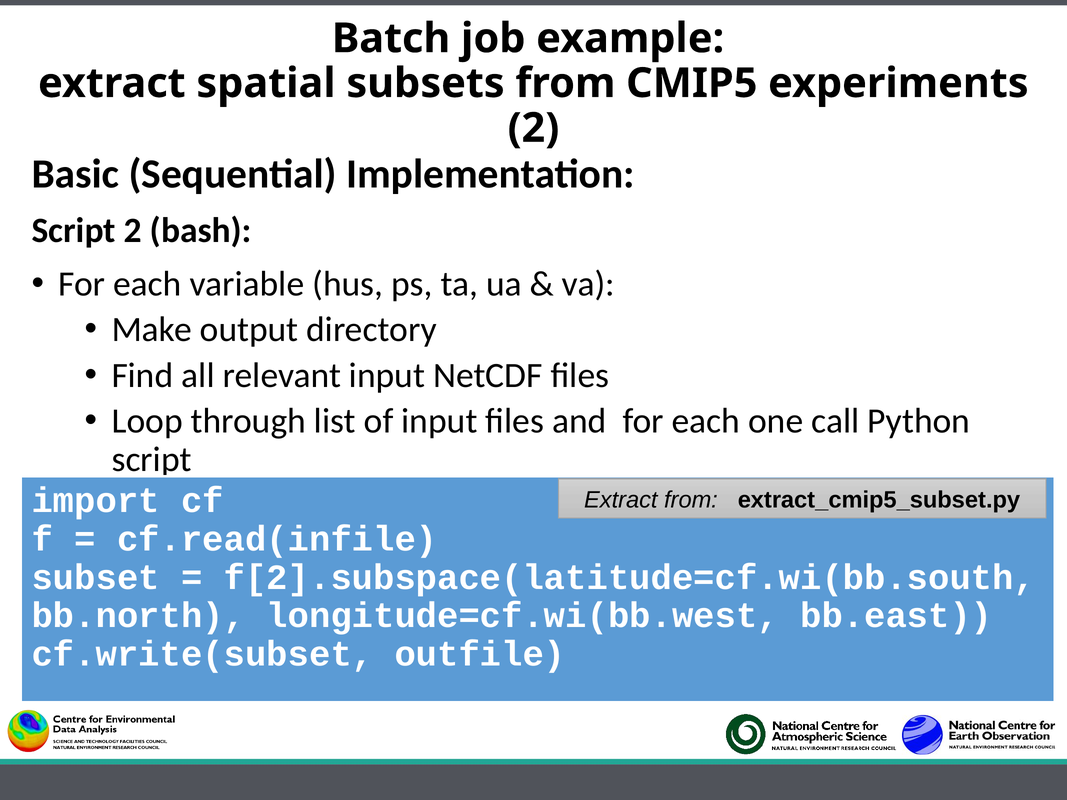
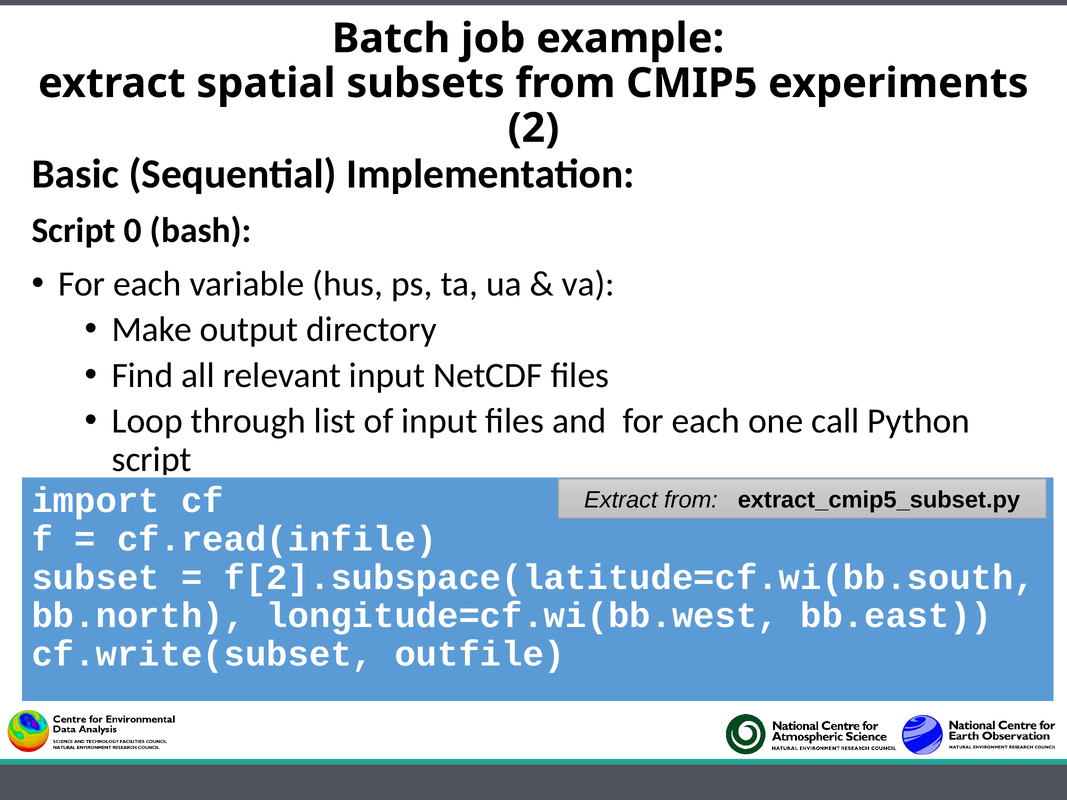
2 at (133, 231): 2 -> 0
